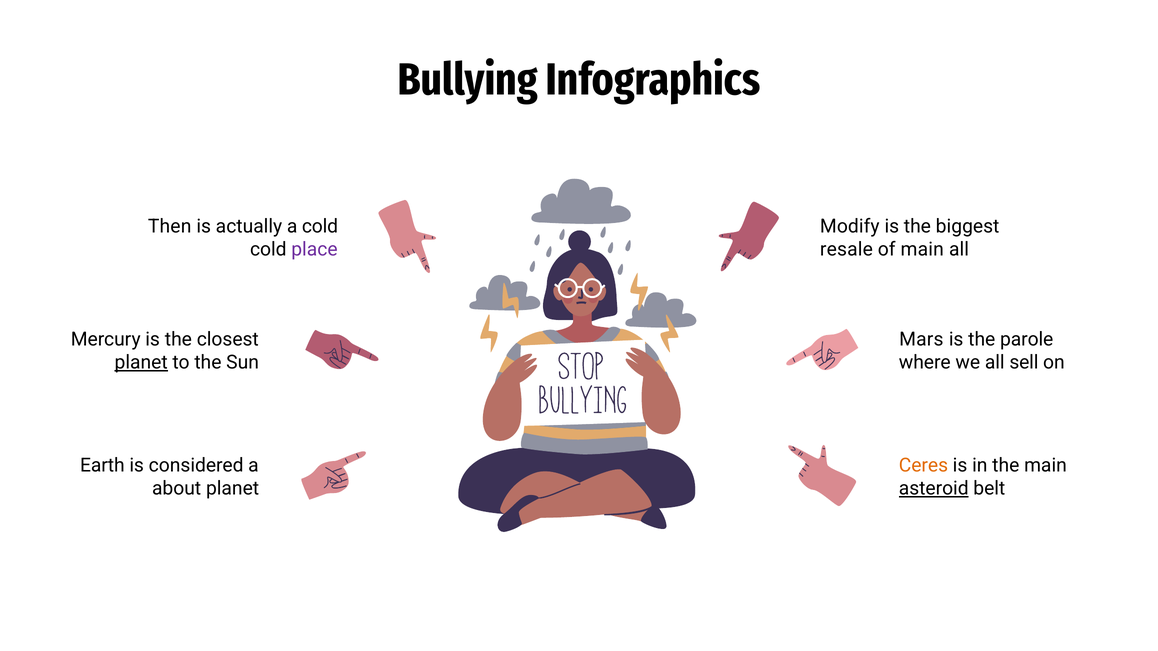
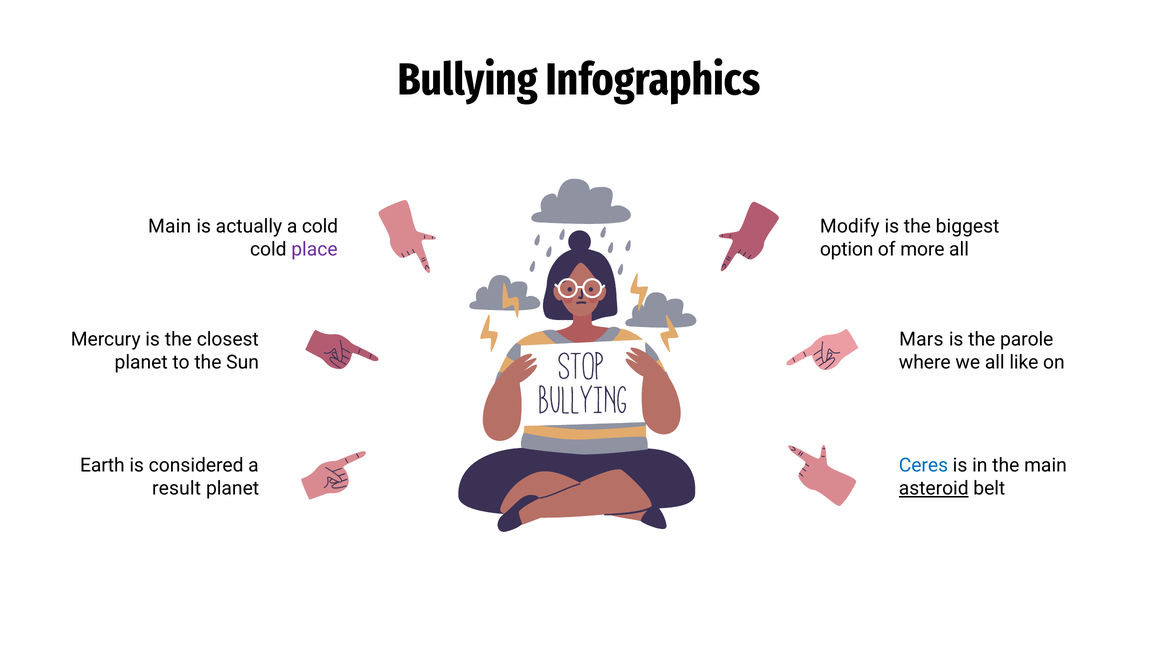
Then at (170, 226): Then -> Main
resale: resale -> option
of main: main -> more
planet at (141, 363) underline: present -> none
sell: sell -> like
Ceres colour: orange -> blue
about: about -> result
